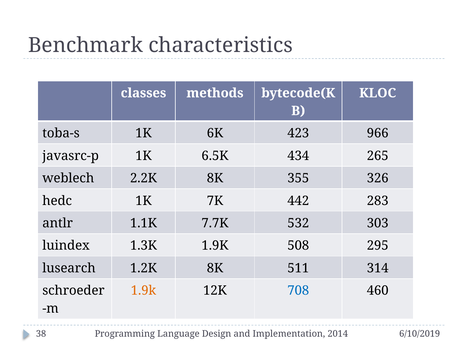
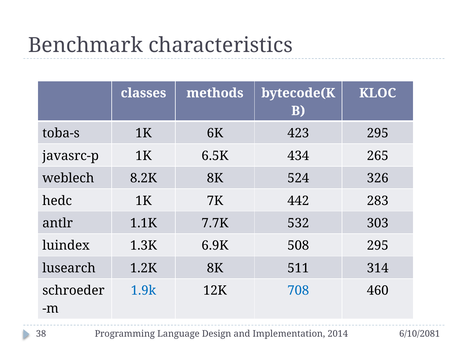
423 966: 966 -> 295
2.2K: 2.2K -> 8.2K
355: 355 -> 524
1.3K 1.9K: 1.9K -> 6.9K
1.9k at (143, 291) colour: orange -> blue
6/10/2019: 6/10/2019 -> 6/10/2081
